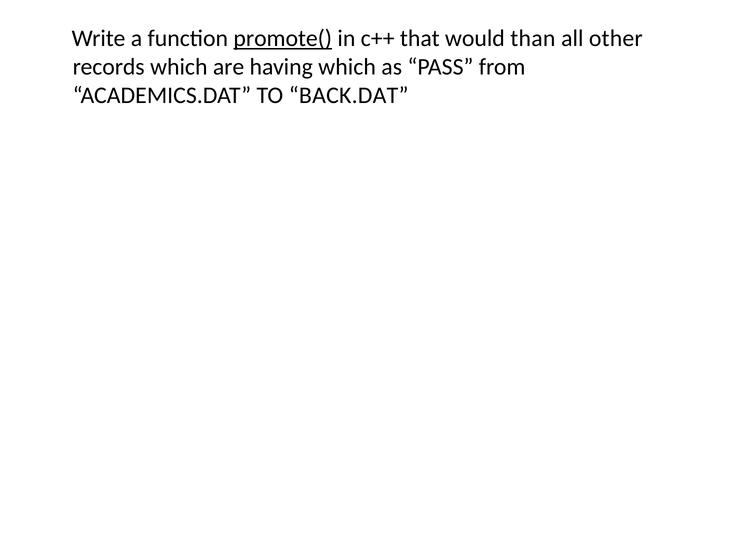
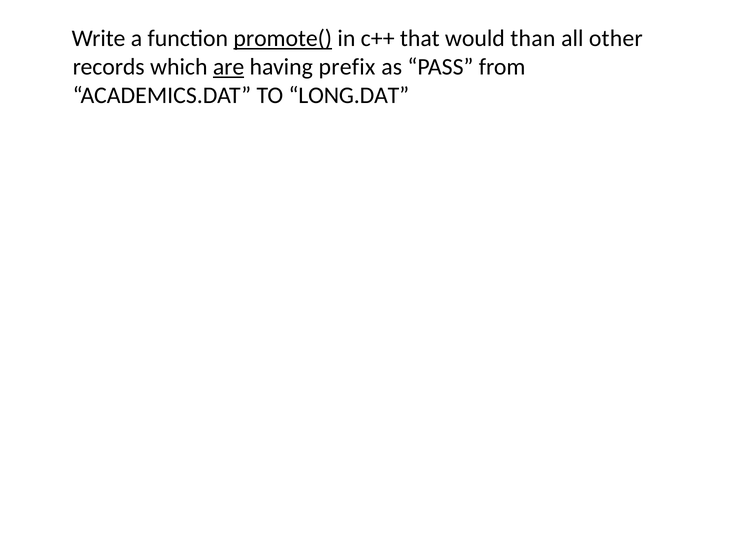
are underline: none -> present
having which: which -> prefix
BACK.DAT: BACK.DAT -> LONG.DAT
